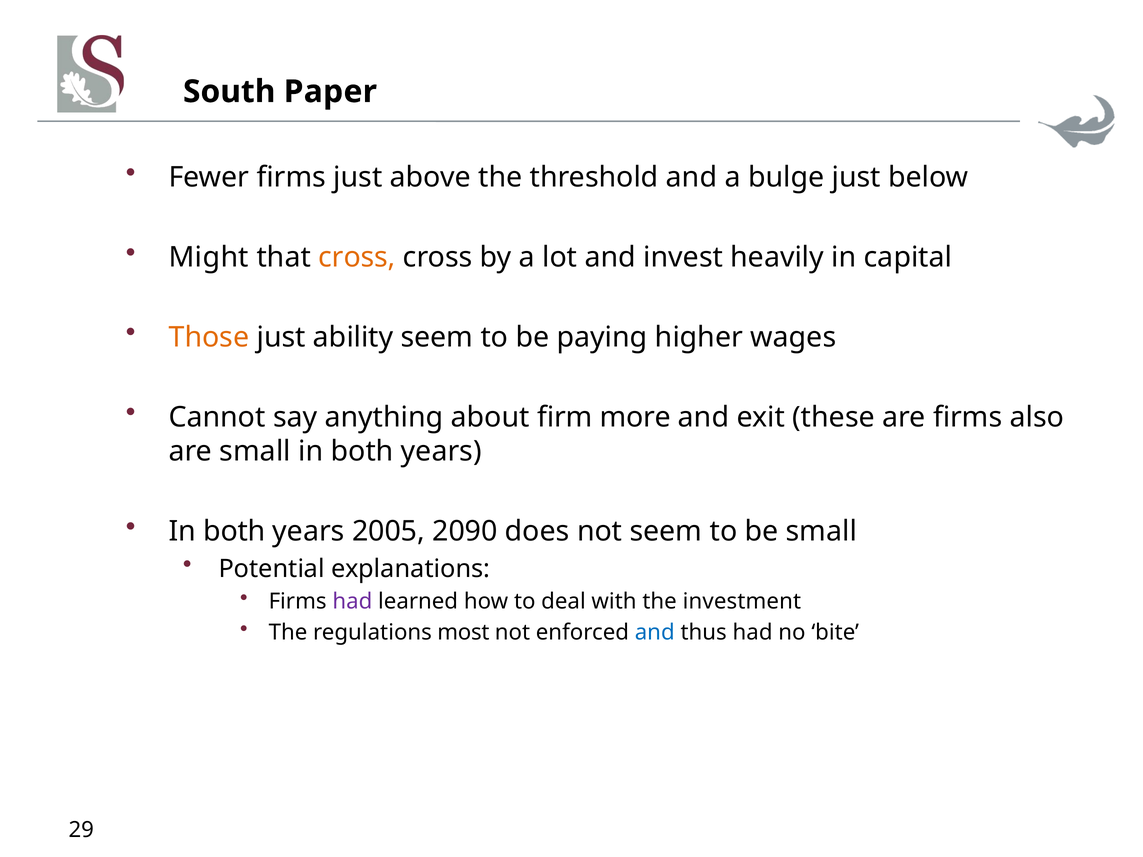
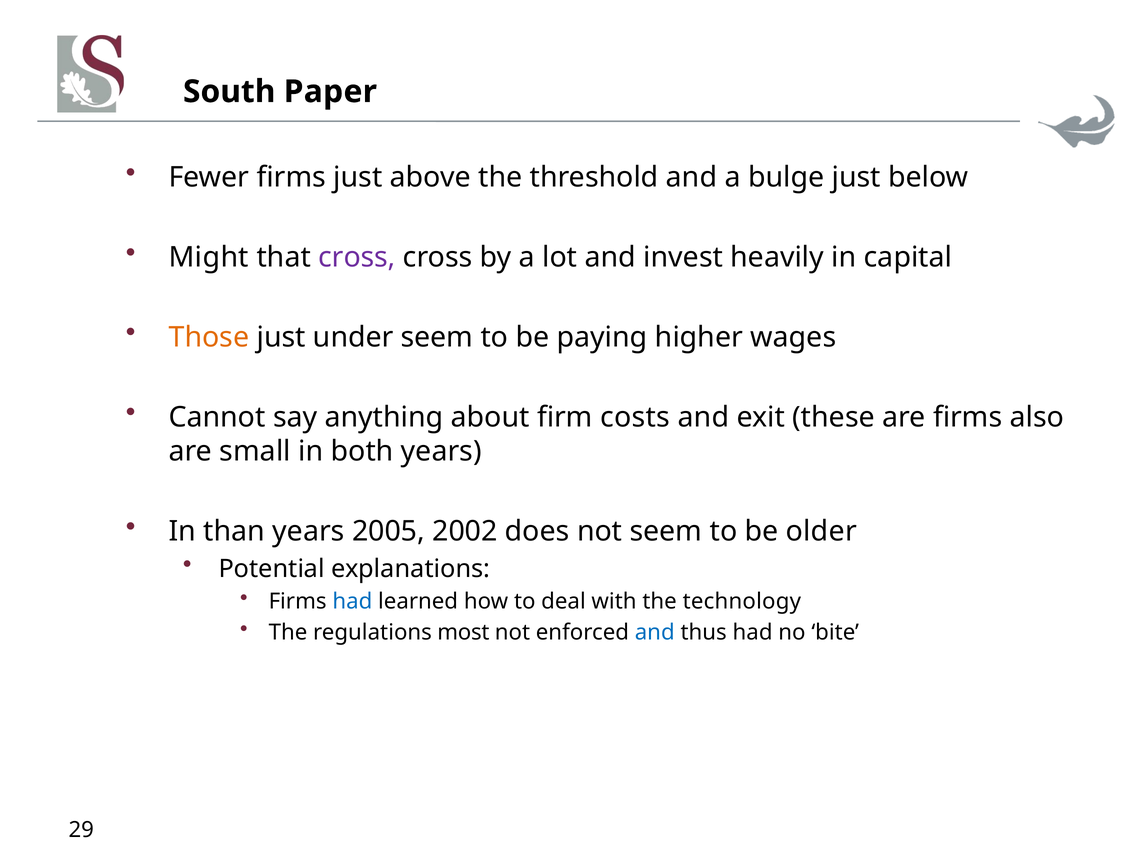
cross at (357, 257) colour: orange -> purple
ability: ability -> under
more: more -> costs
both at (234, 532): both -> than
2090: 2090 -> 2002
be small: small -> older
had at (352, 602) colour: purple -> blue
investment: investment -> technology
